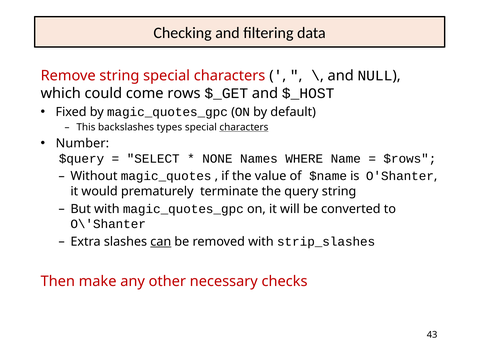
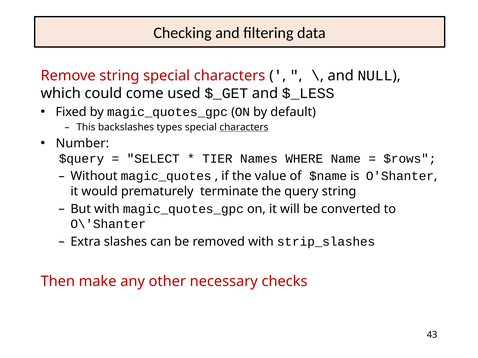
rows: rows -> used
$_HOST: $_HOST -> $_LESS
NONE: NONE -> TIER
can underline: present -> none
